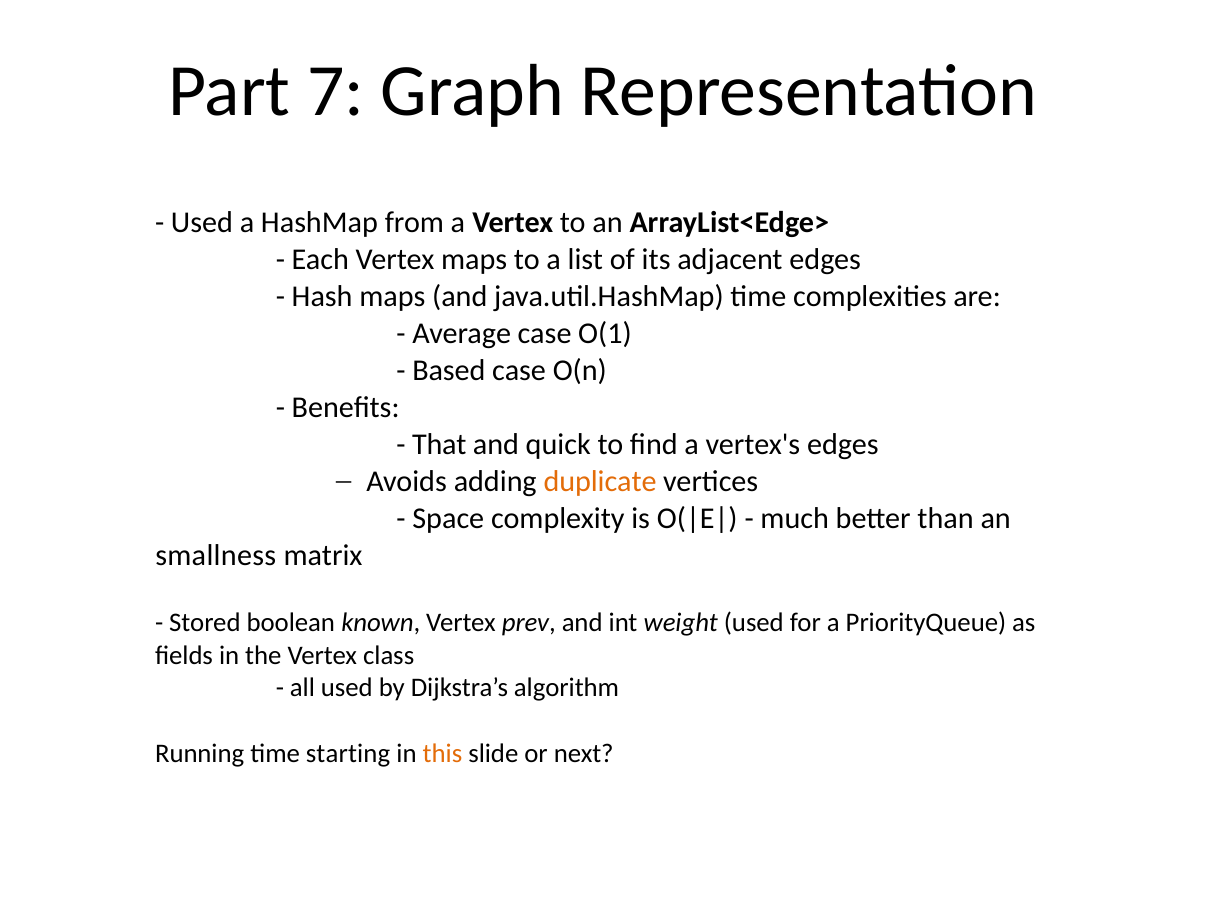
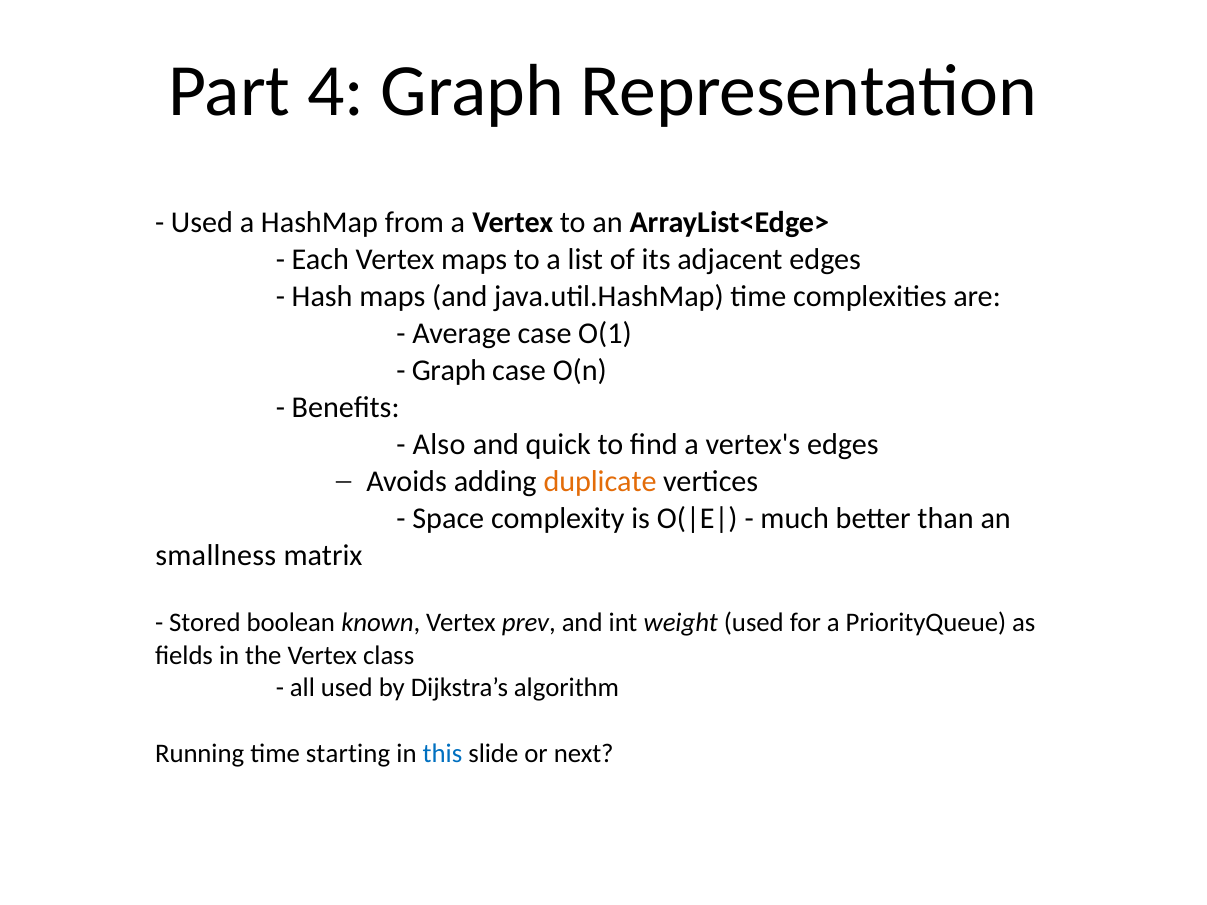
7: 7 -> 4
Based at (449, 371): Based -> Graph
That: That -> Also
this colour: orange -> blue
